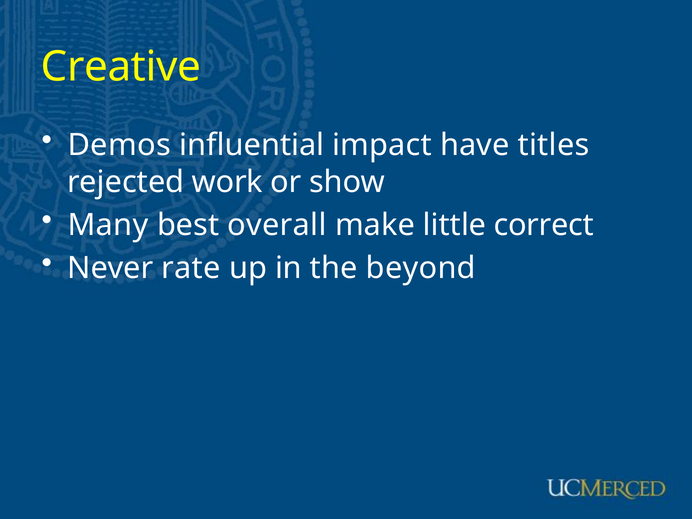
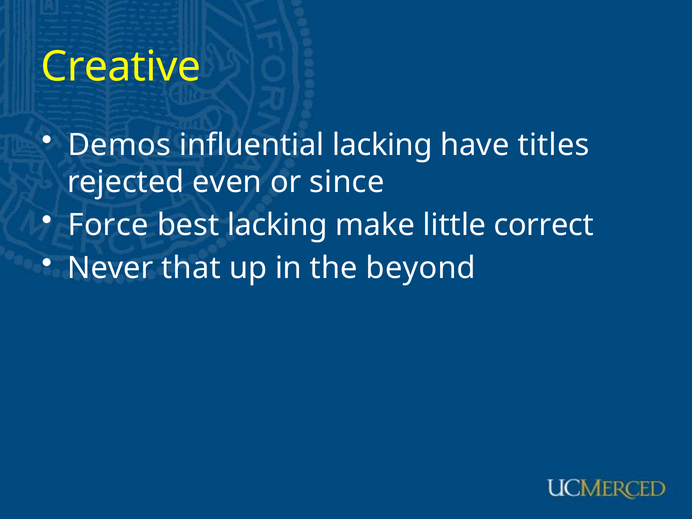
influential impact: impact -> lacking
work: work -> even
show: show -> since
Many: Many -> Force
best overall: overall -> lacking
rate: rate -> that
